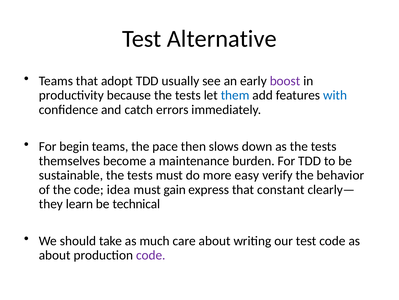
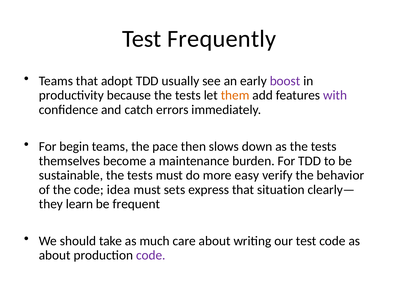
Alternative: Alternative -> Frequently
them colour: blue -> orange
with colour: blue -> purple
gain: gain -> sets
constant: constant -> situation
technical: technical -> frequent
